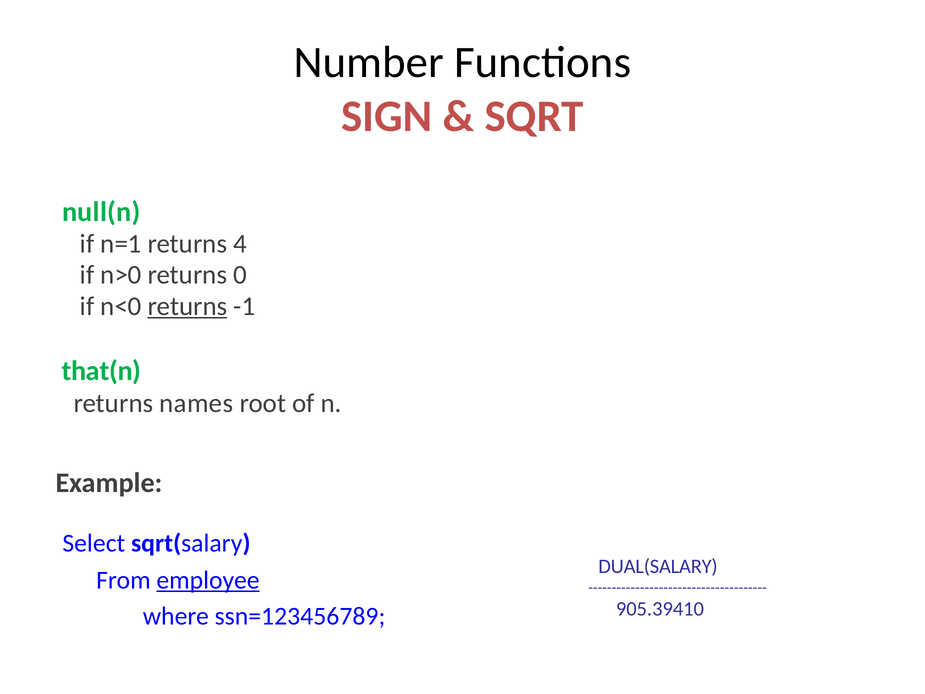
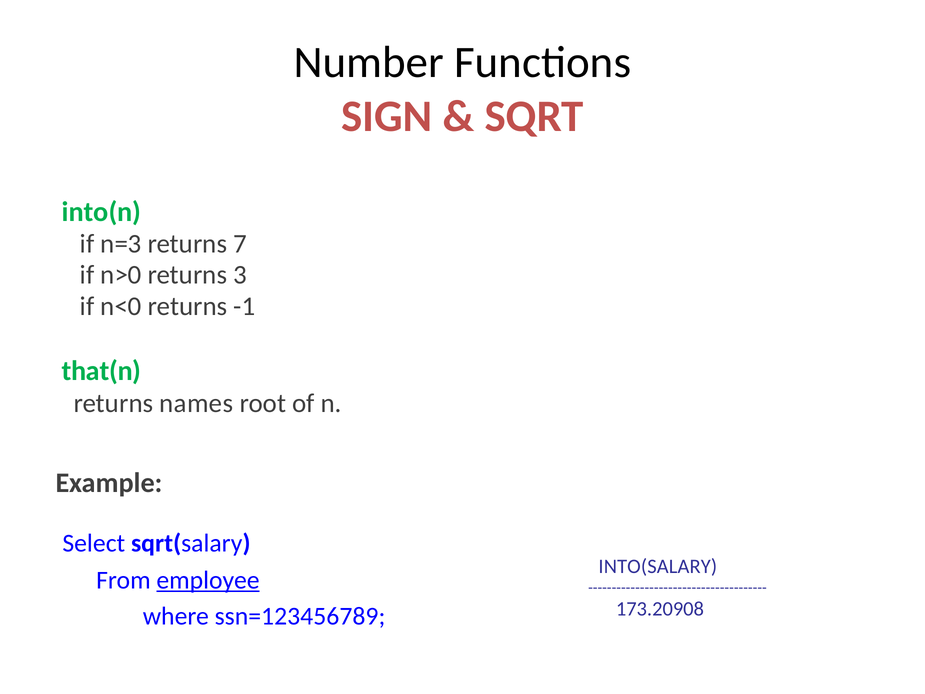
null(n: null(n -> into(n
n=1: n=1 -> n=3
4: 4 -> 7
0: 0 -> 3
returns at (187, 306) underline: present -> none
DUAL(SALARY: DUAL(SALARY -> INTO(SALARY
905.39410: 905.39410 -> 173.20908
